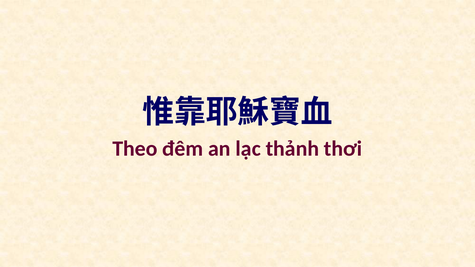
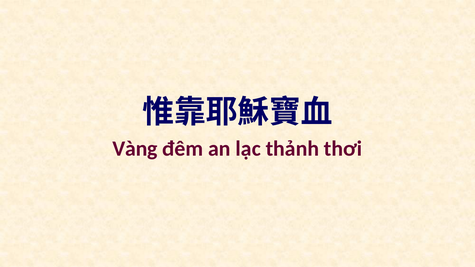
Theo: Theo -> Vàng
